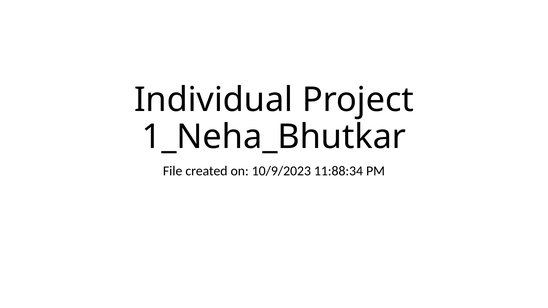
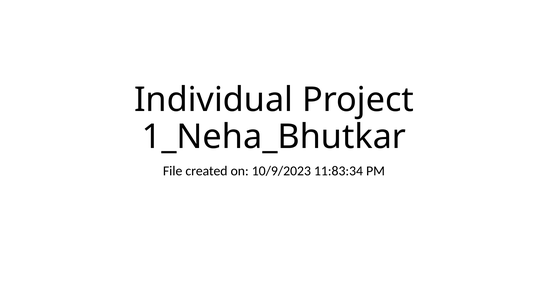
11:88:34: 11:88:34 -> 11:83:34
